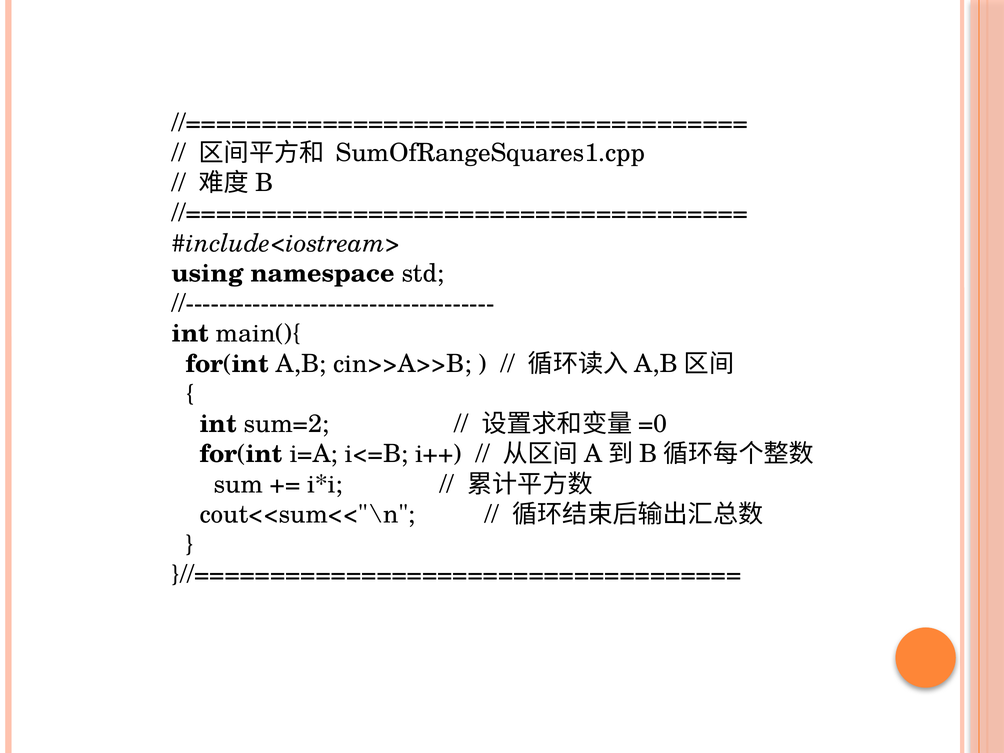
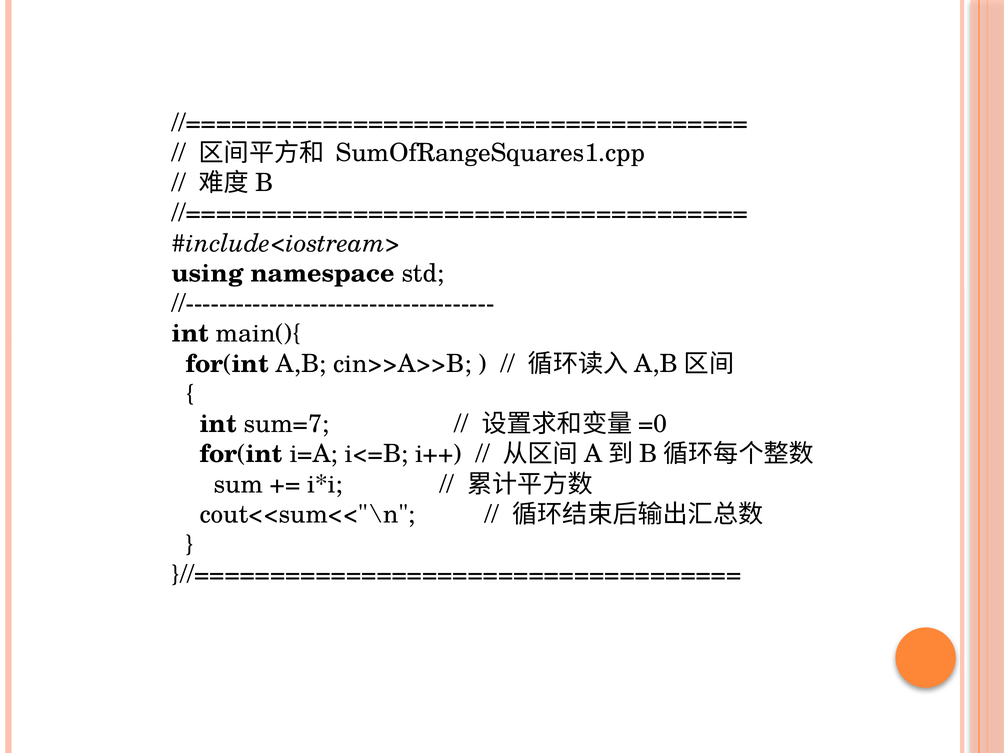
sum=2: sum=2 -> sum=7
